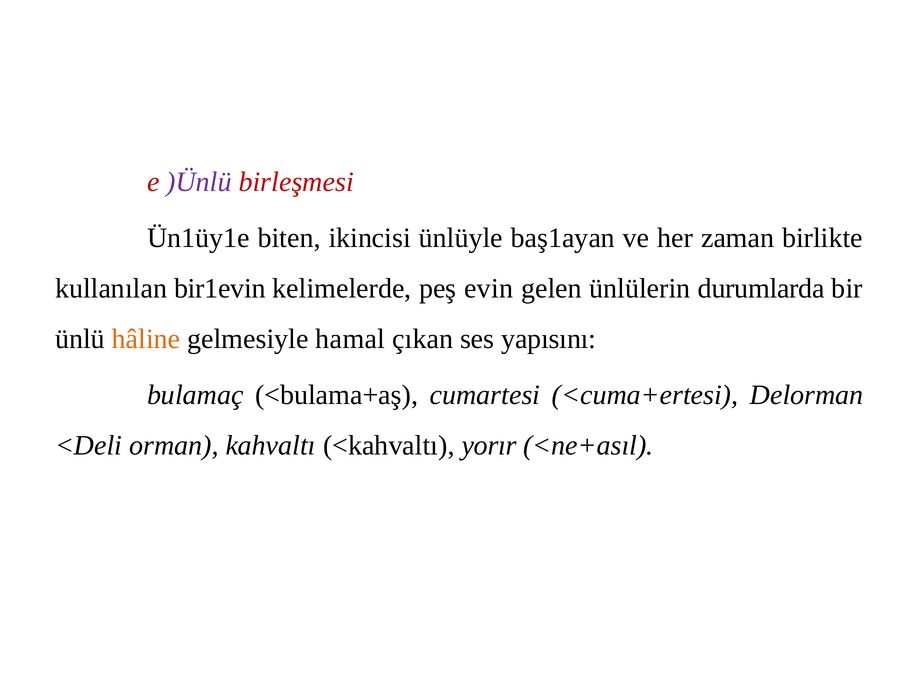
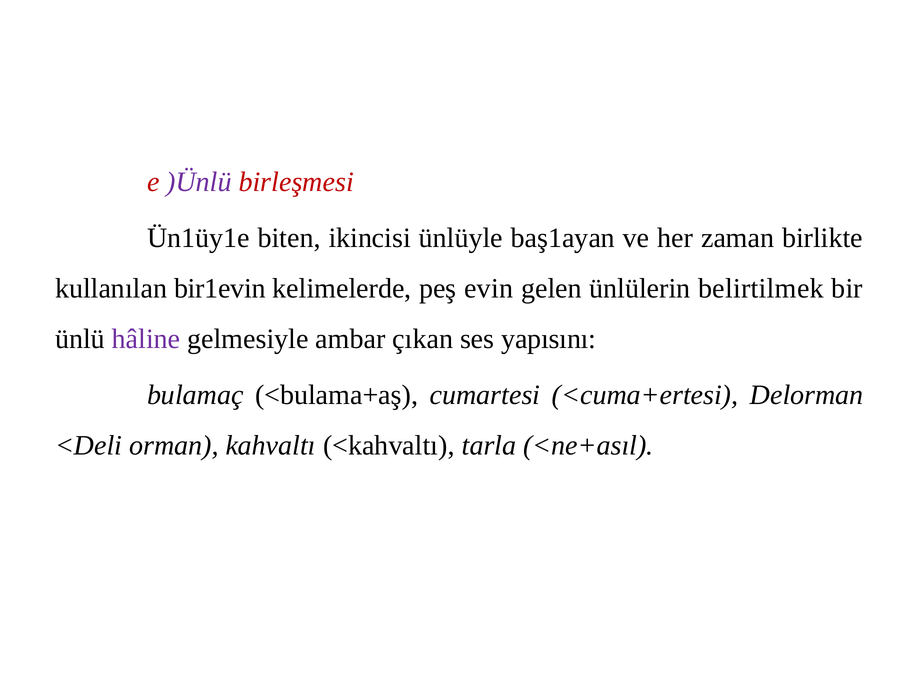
durumlarda: durumlarda -> belirtilmek
hâline colour: orange -> purple
hamal: hamal -> ambar
yorır: yorır -> tarla
